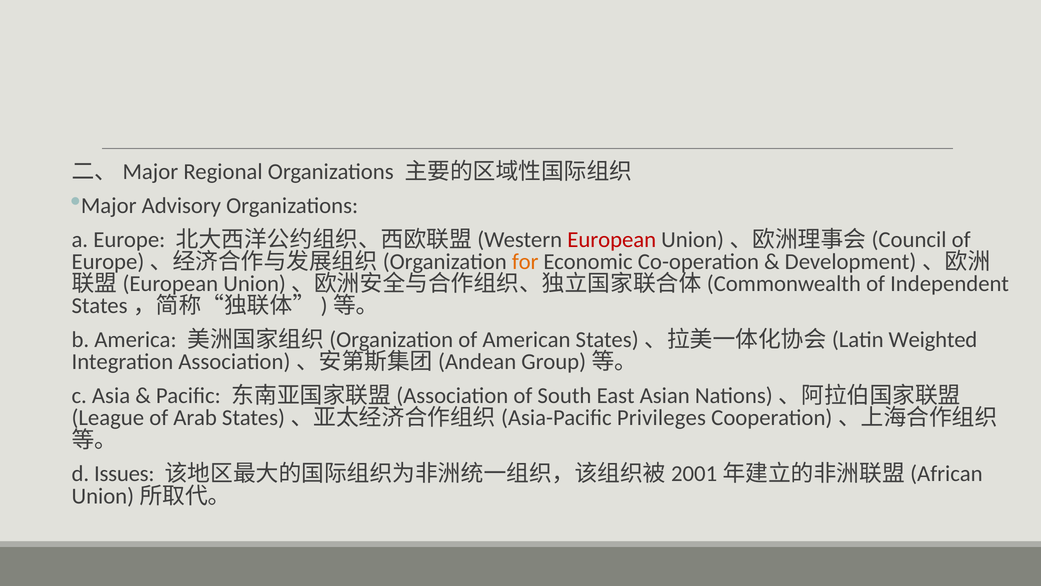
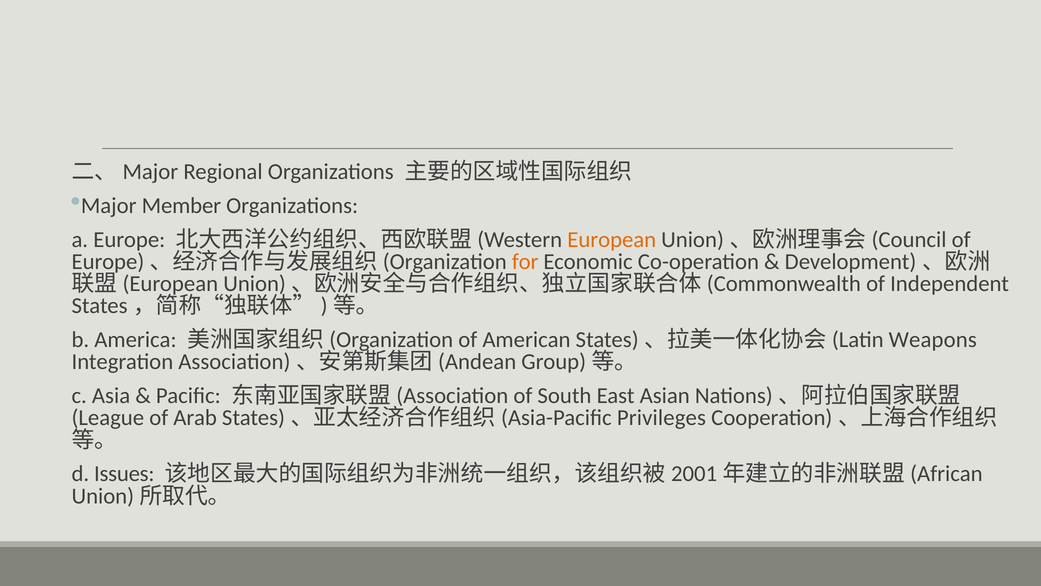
Advisory: Advisory -> Member
European colour: red -> orange
Weighted: Weighted -> Weapons
